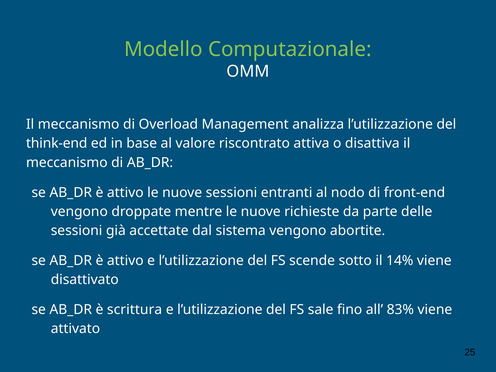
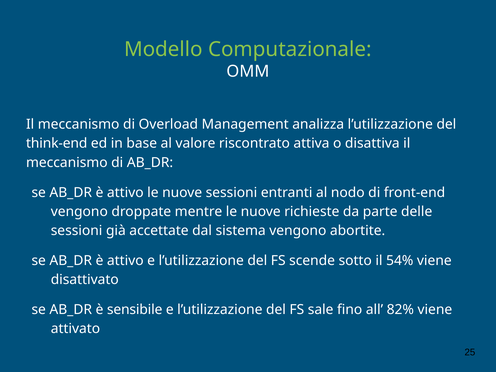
14%: 14% -> 54%
scrittura: scrittura -> sensibile
83%: 83% -> 82%
